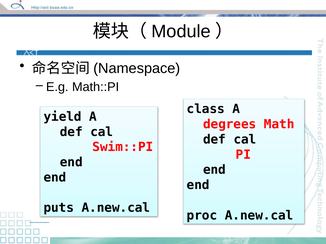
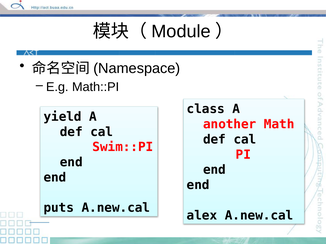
degrees: degrees -> another
proc: proc -> alex
